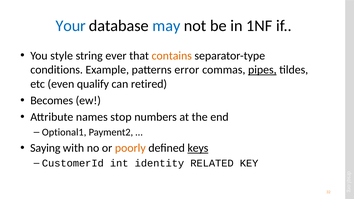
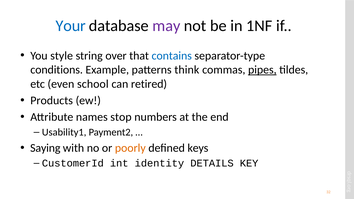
may colour: blue -> purple
ever: ever -> over
contains colour: orange -> blue
error: error -> think
qualify: qualify -> school
Becomes: Becomes -> Products
Optional1: Optional1 -> Usability1
keys underline: present -> none
RELATED: RELATED -> DETAILS
